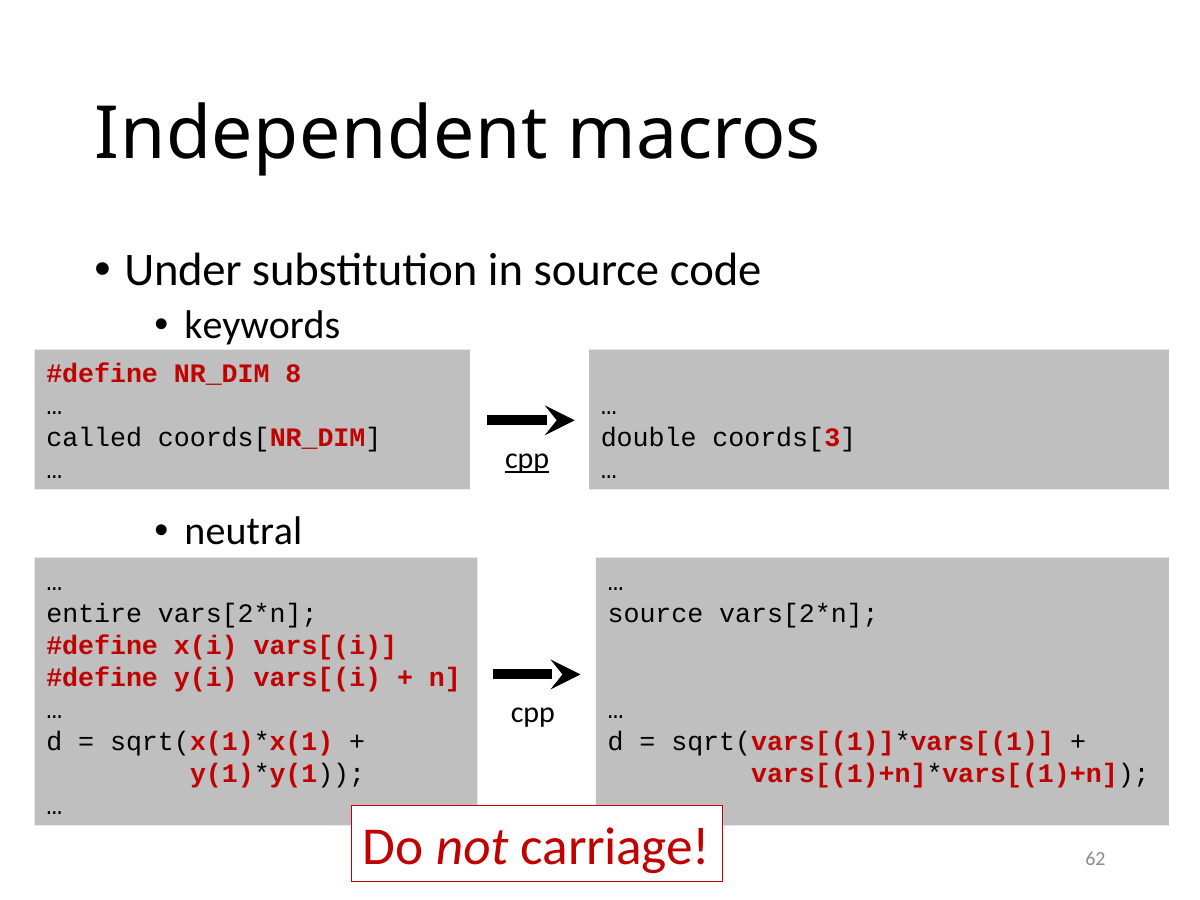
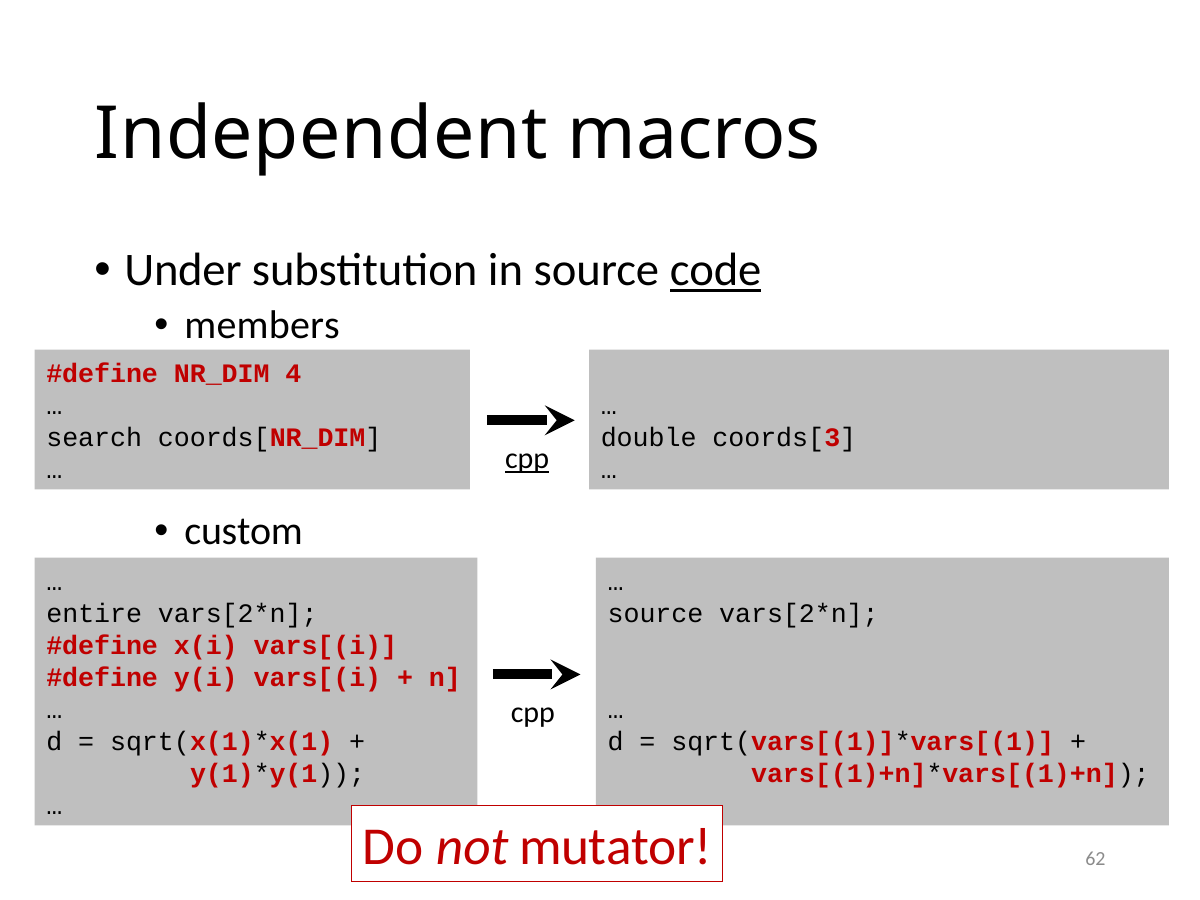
code underline: none -> present
keywords: keywords -> members
8: 8 -> 4
called: called -> search
neutral: neutral -> custom
carriage: carriage -> mutator
